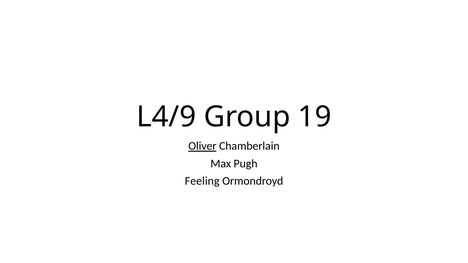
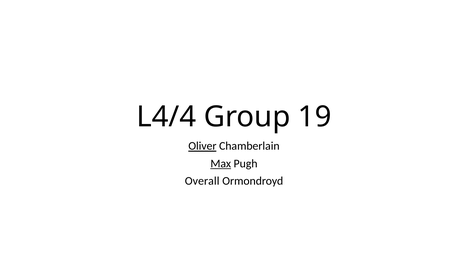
L4/9: L4/9 -> L4/4
Max underline: none -> present
Feeling: Feeling -> Overall
